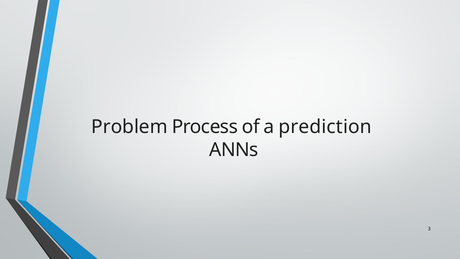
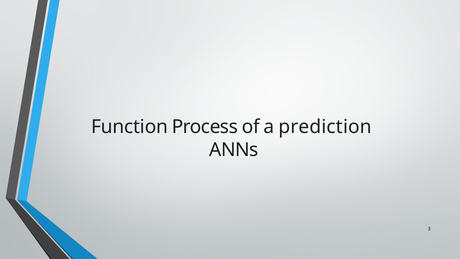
Problem: Problem -> Function
